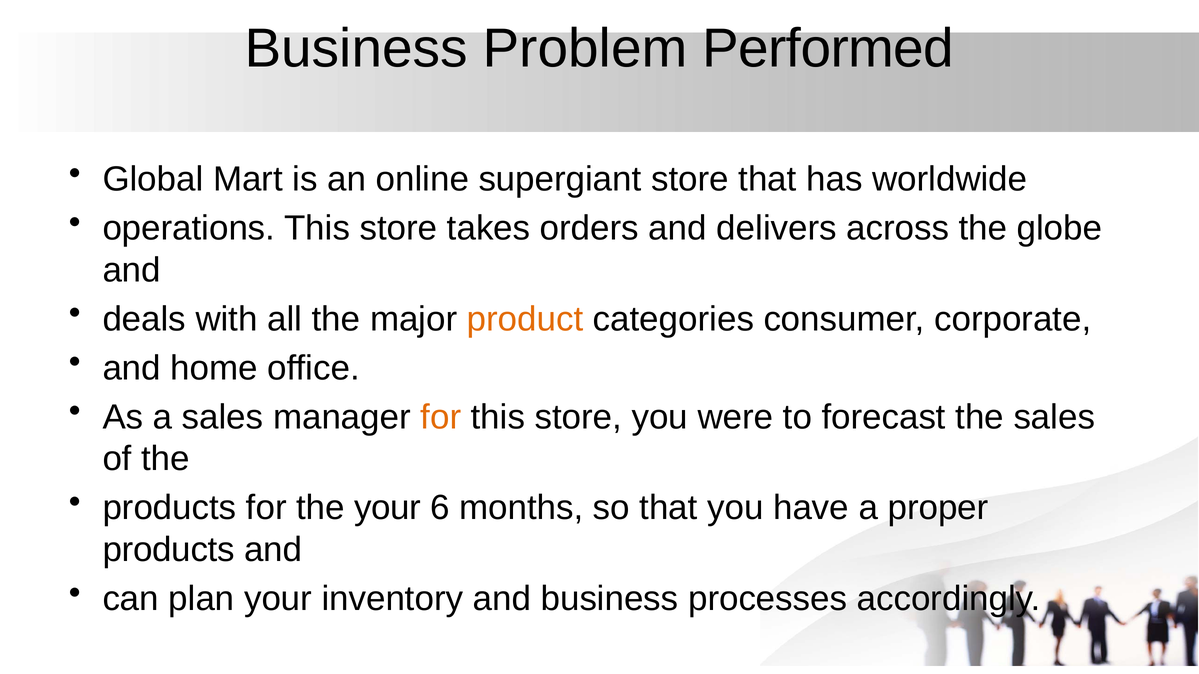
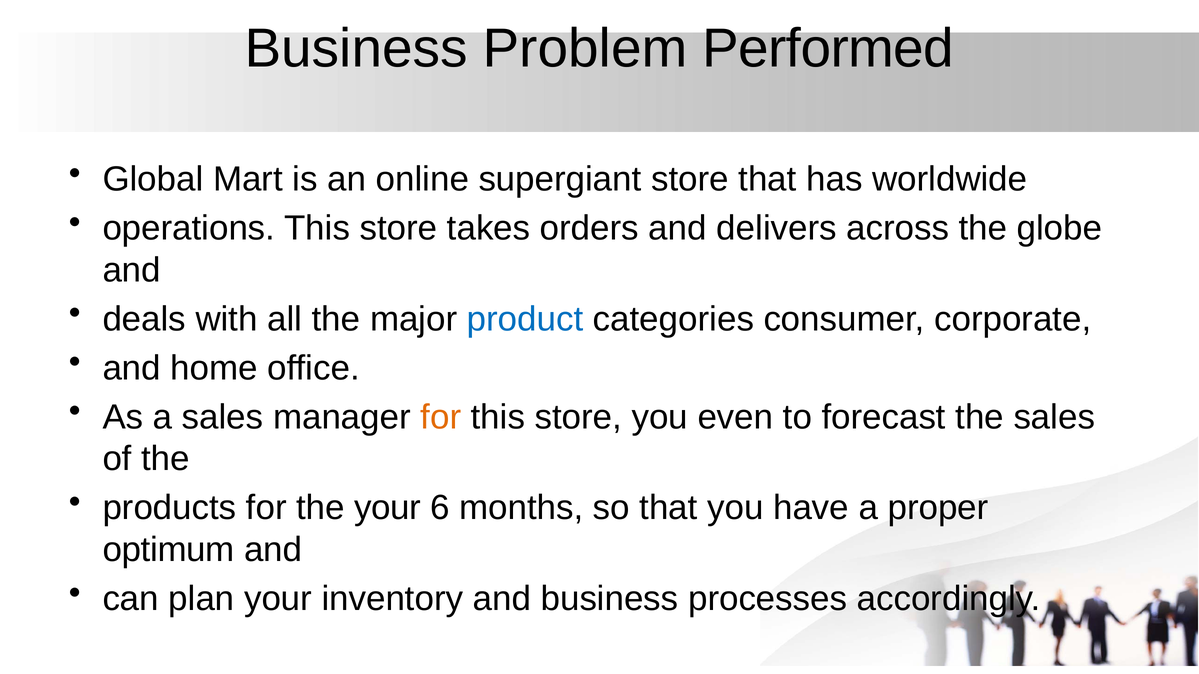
product colour: orange -> blue
were: were -> even
products at (169, 550): products -> optimum
